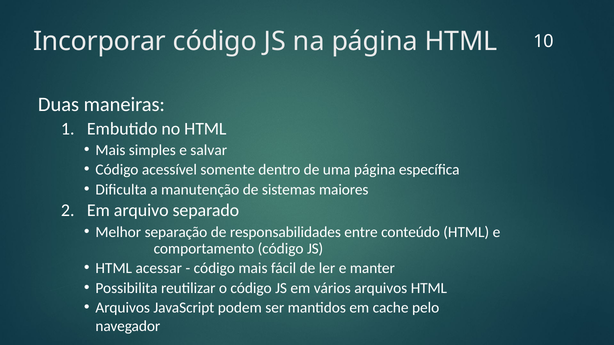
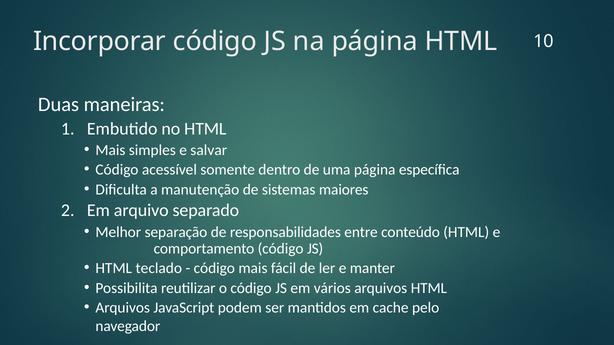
acessar: acessar -> teclado
